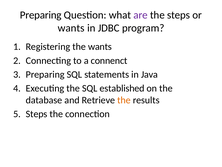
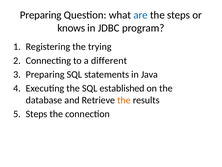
are colour: purple -> blue
wants at (71, 28): wants -> knows
the wants: wants -> trying
connenct: connenct -> different
